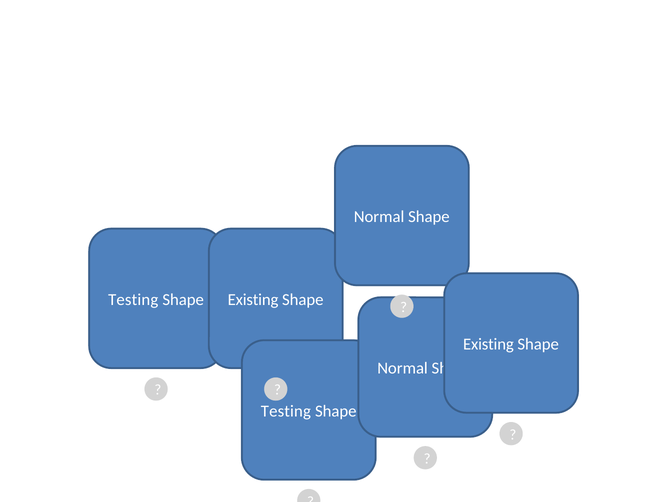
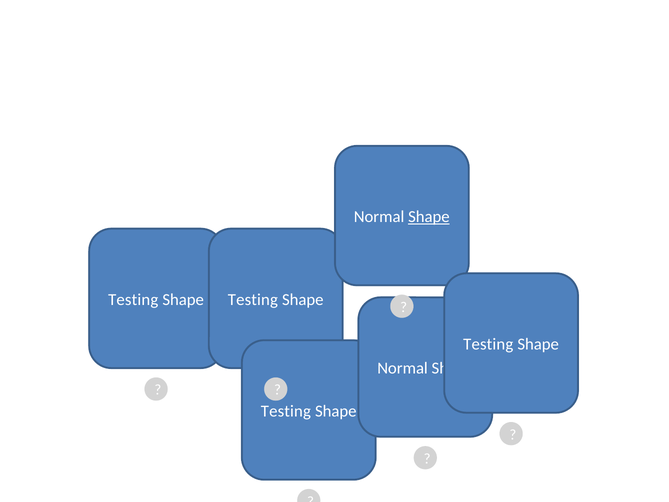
Shape at (429, 217) underline: none -> present
Existing at (253, 299): Existing -> Testing
Existing at (488, 344): Existing -> Testing
